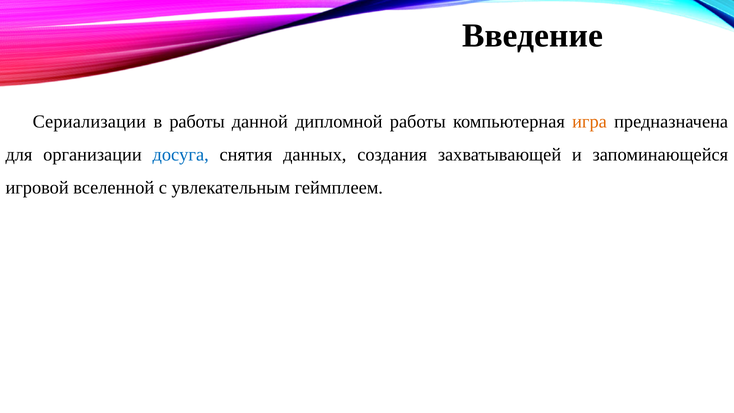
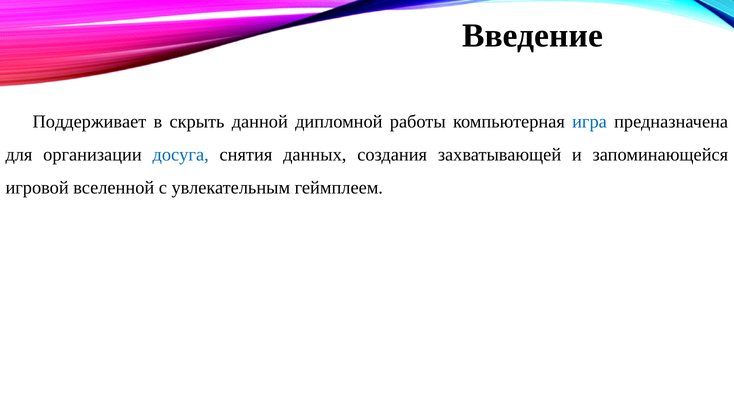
Сериализации: Сериализации -> Поддерживает
в работы: работы -> скрыть
игра colour: orange -> blue
